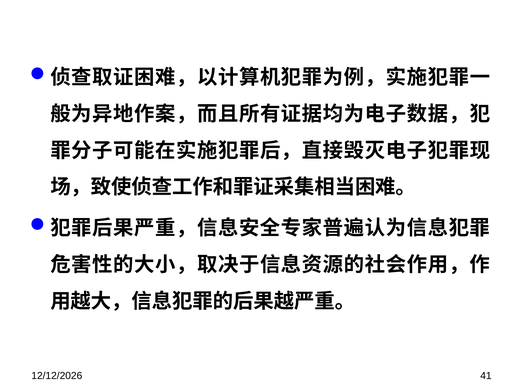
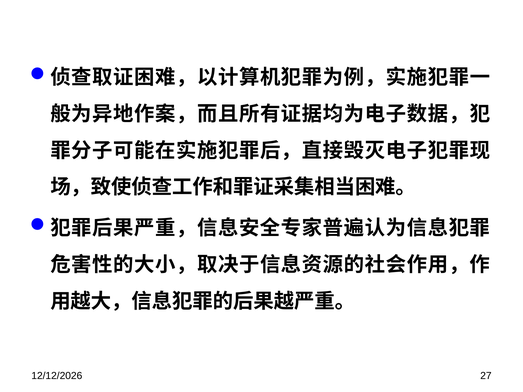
41: 41 -> 27
